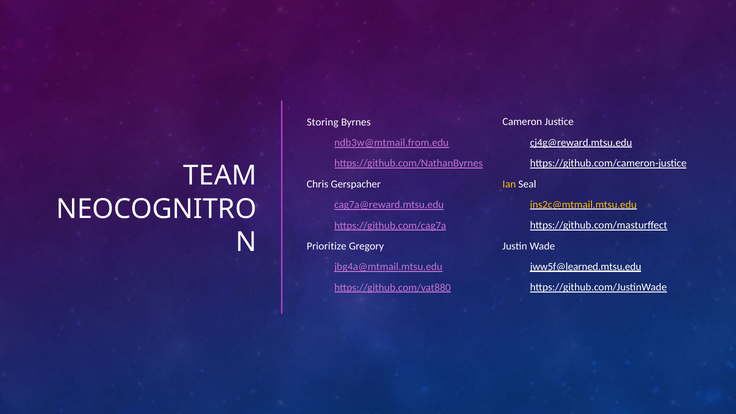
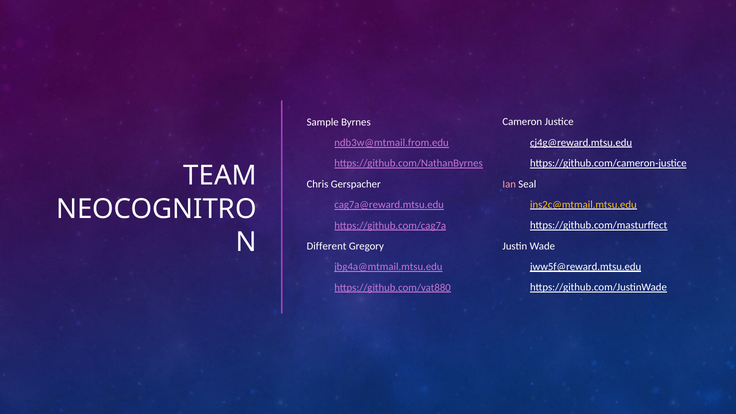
Storing: Storing -> Sample
Ian colour: yellow -> pink
Prioritize: Prioritize -> Different
jww5f@learned.mtsu.edu: jww5f@learned.mtsu.edu -> jww5f@reward.mtsu.edu
